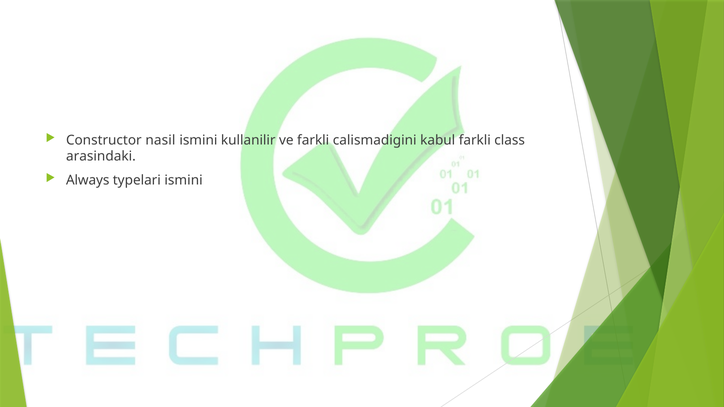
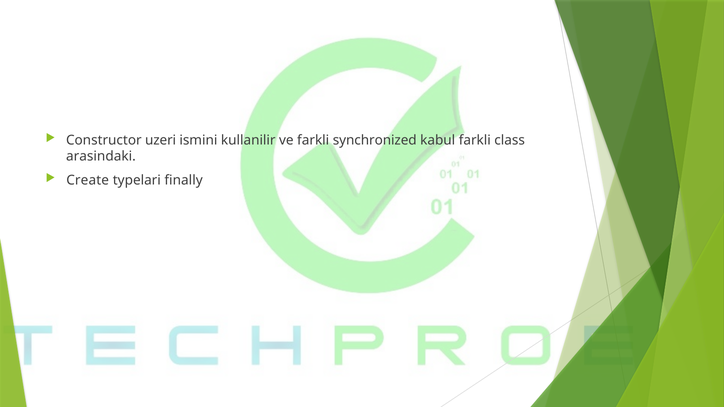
nasil: nasil -> uzeri
calismadigini: calismadigini -> synchronized
Always: Always -> Create
typelari ismini: ismini -> finally
